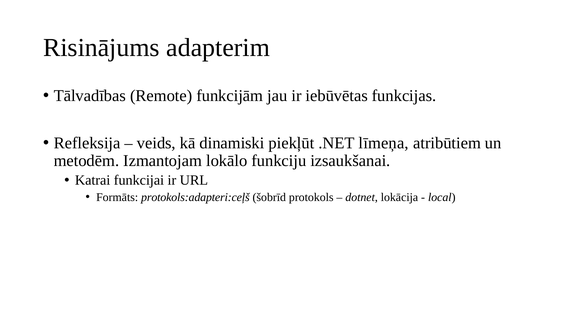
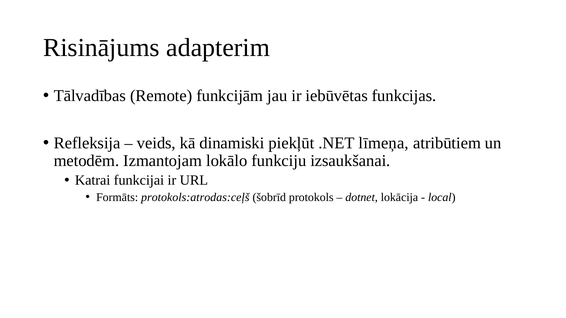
protokols:adapteri:ceļš: protokols:adapteri:ceļš -> protokols:atrodas:ceļš
